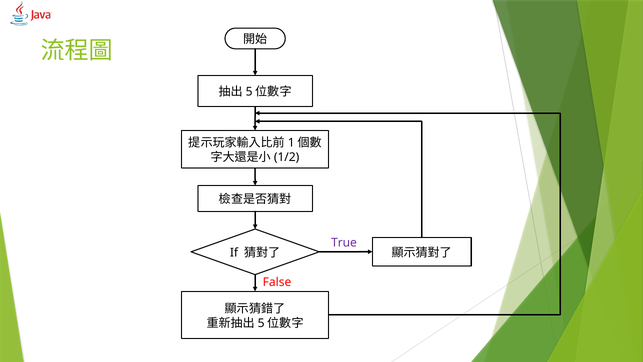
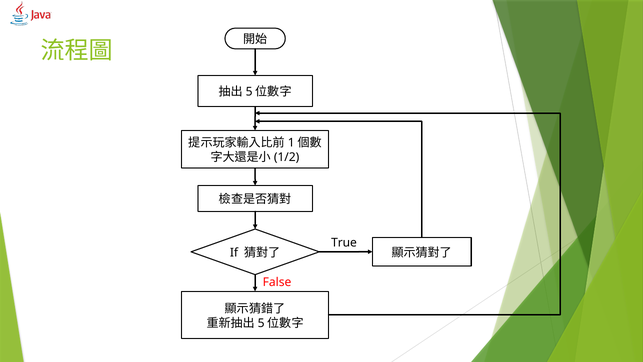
True colour: purple -> black
